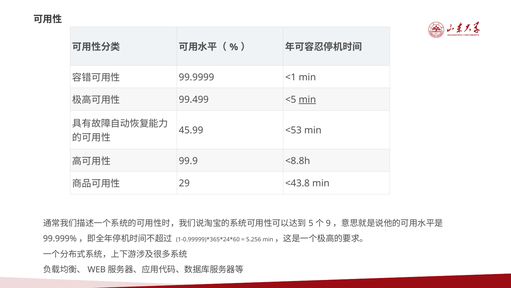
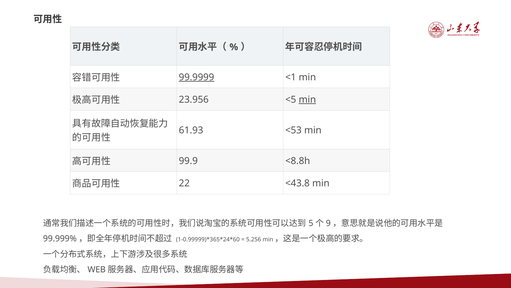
99.9999 underline: none -> present
99.499: 99.499 -> 23.956
45.99: 45.99 -> 61.93
29: 29 -> 22
